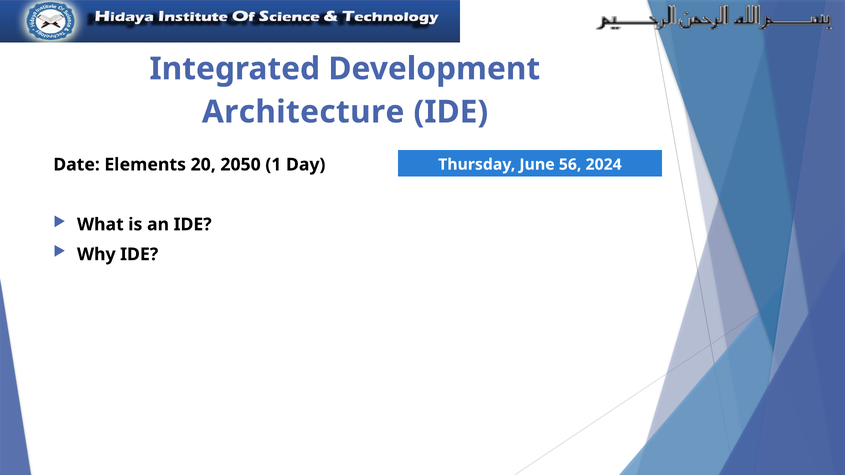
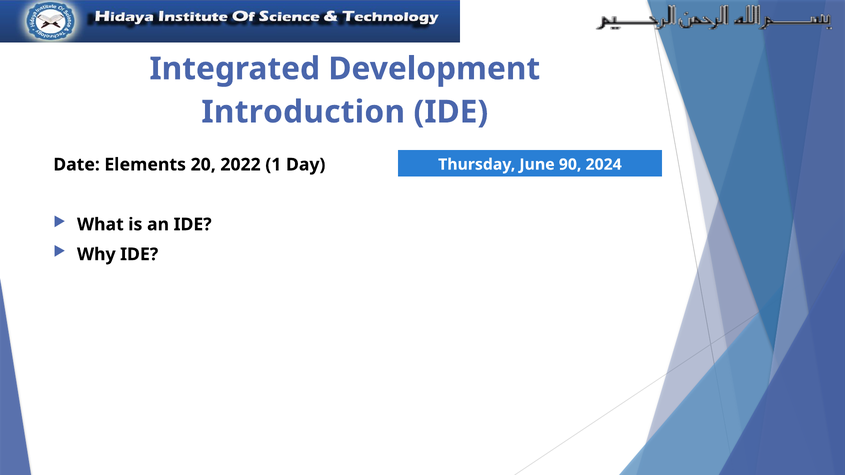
Architecture: Architecture -> Introduction
2050: 2050 -> 2022
56: 56 -> 90
